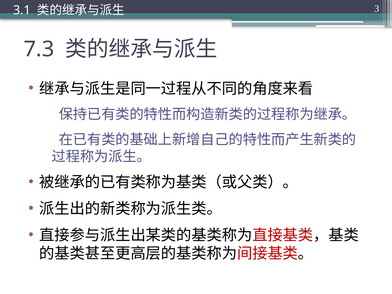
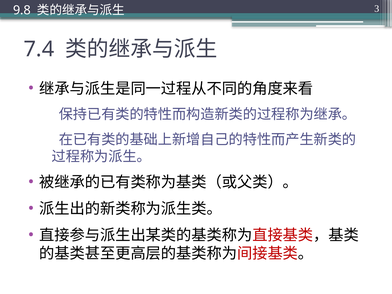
3.1: 3.1 -> 9.8
7.3: 7.3 -> 7.4
